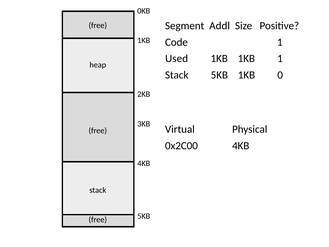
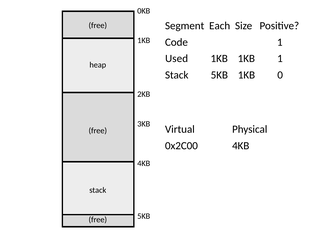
Addl: Addl -> Each
